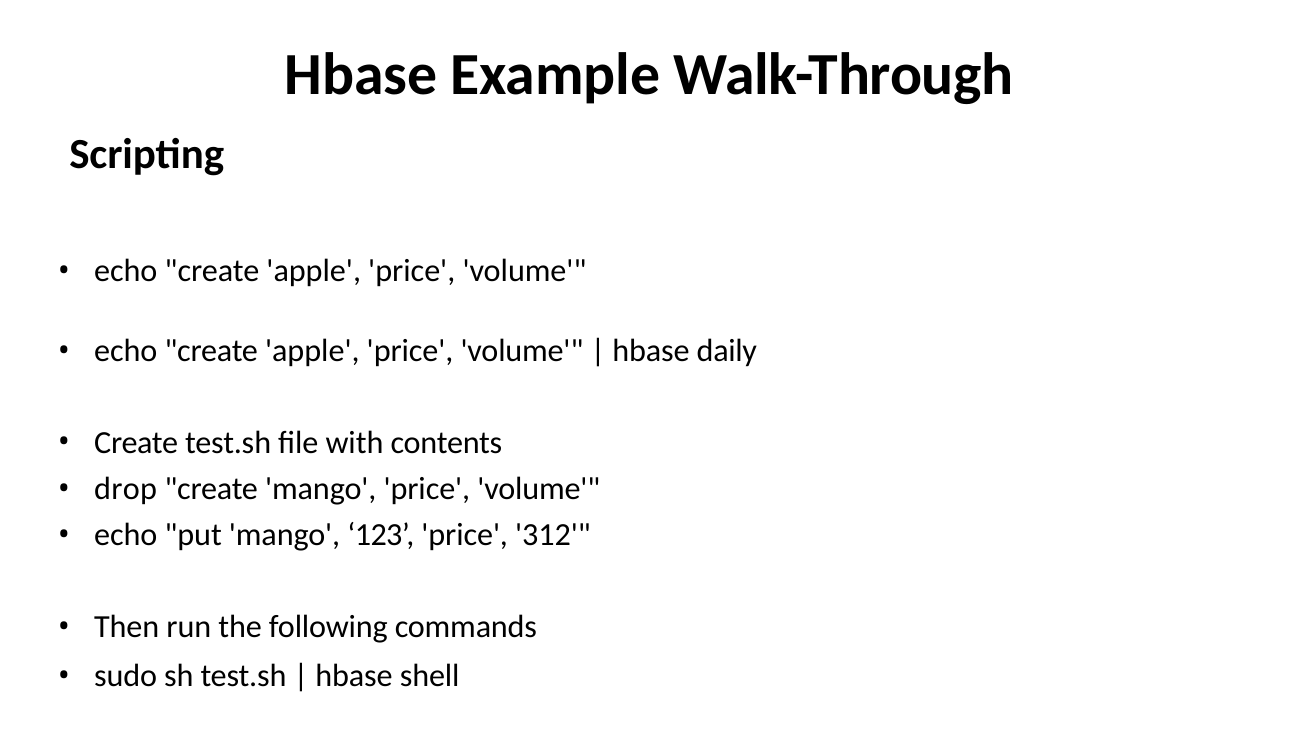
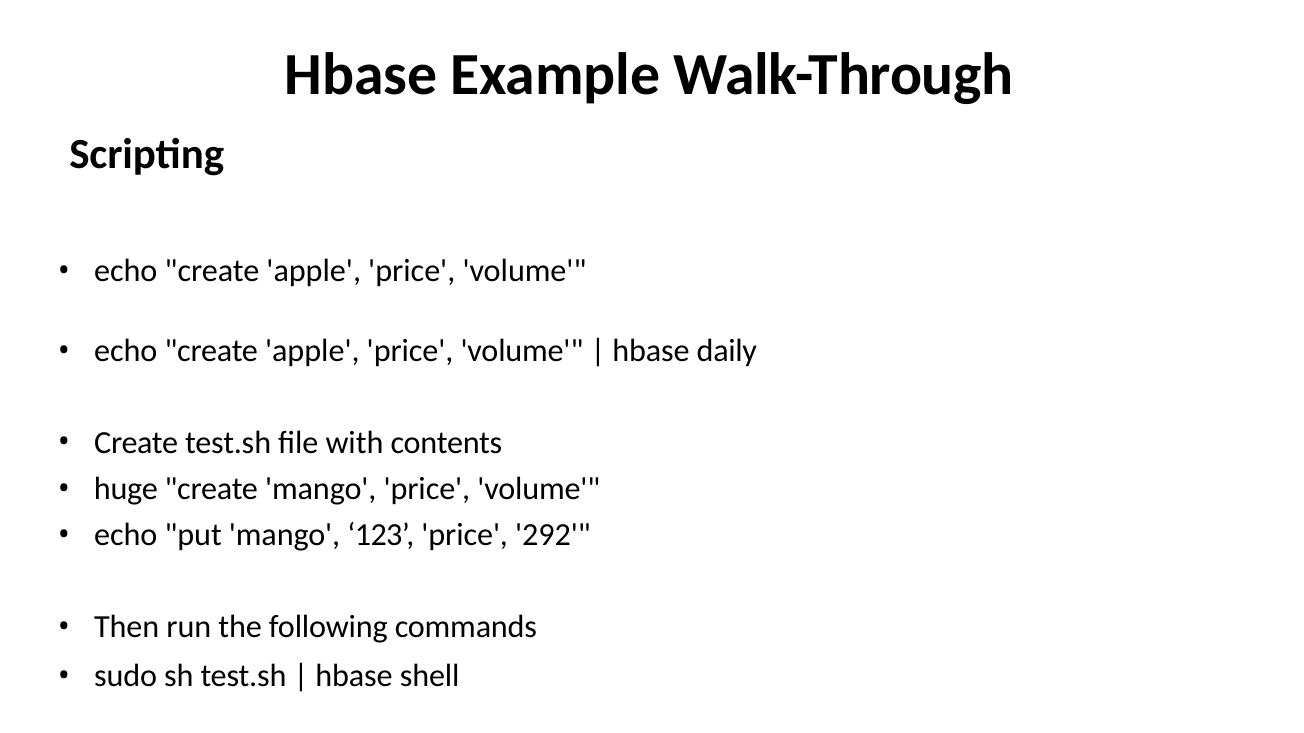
drop: drop -> huge
312: 312 -> 292
